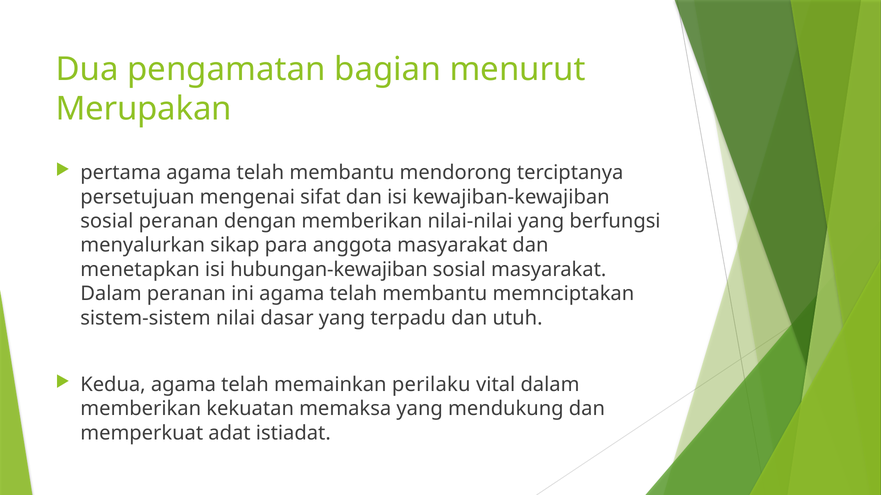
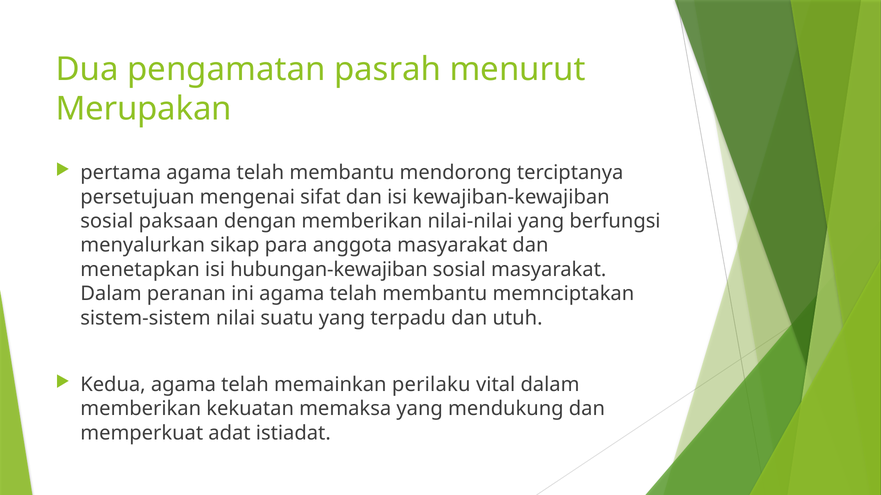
bagian: bagian -> pasrah
sosial peranan: peranan -> paksaan
dasar: dasar -> suatu
